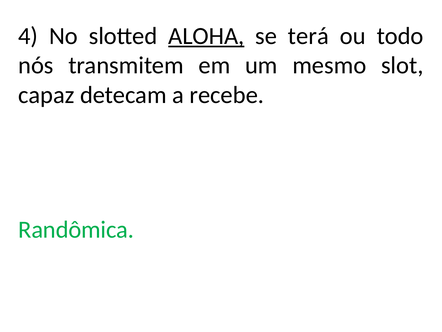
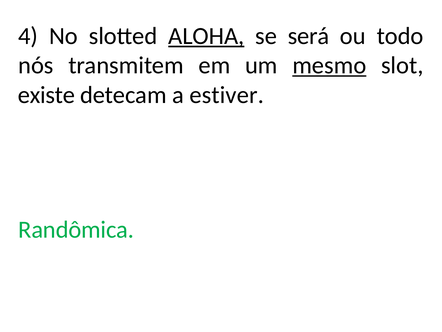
terá: terá -> será
mesmo underline: none -> present
capaz: capaz -> existe
recebe: recebe -> estiver
